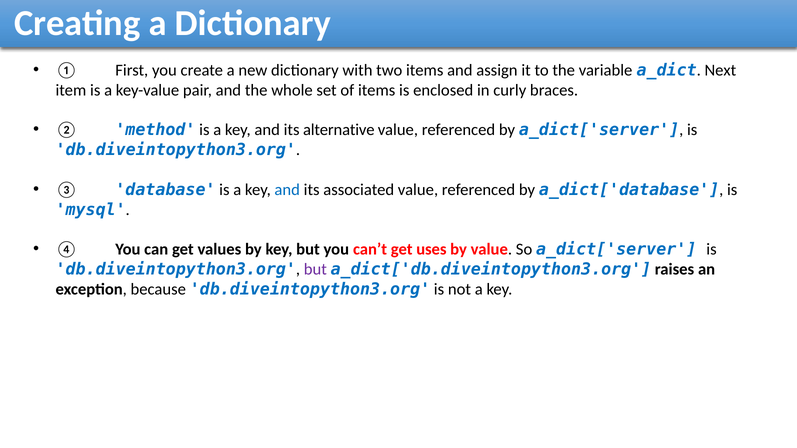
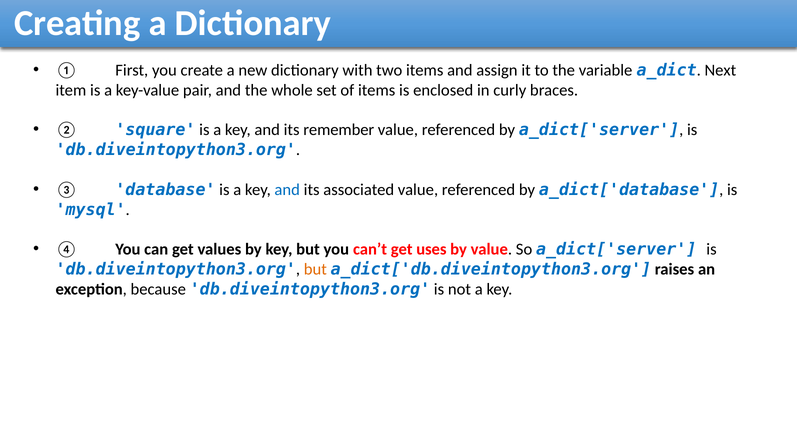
method: method -> square
alternative: alternative -> remember
but at (315, 269) colour: purple -> orange
